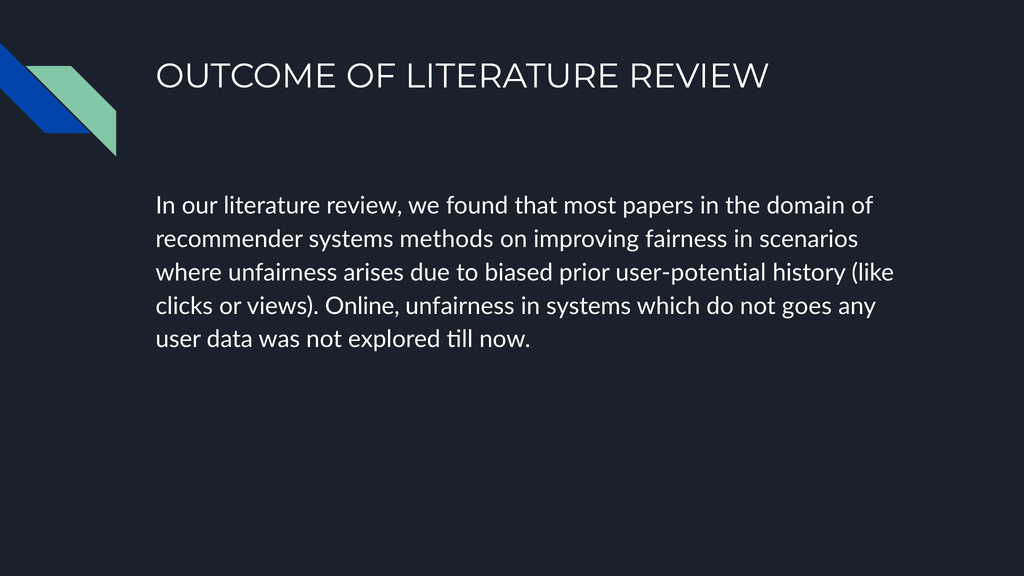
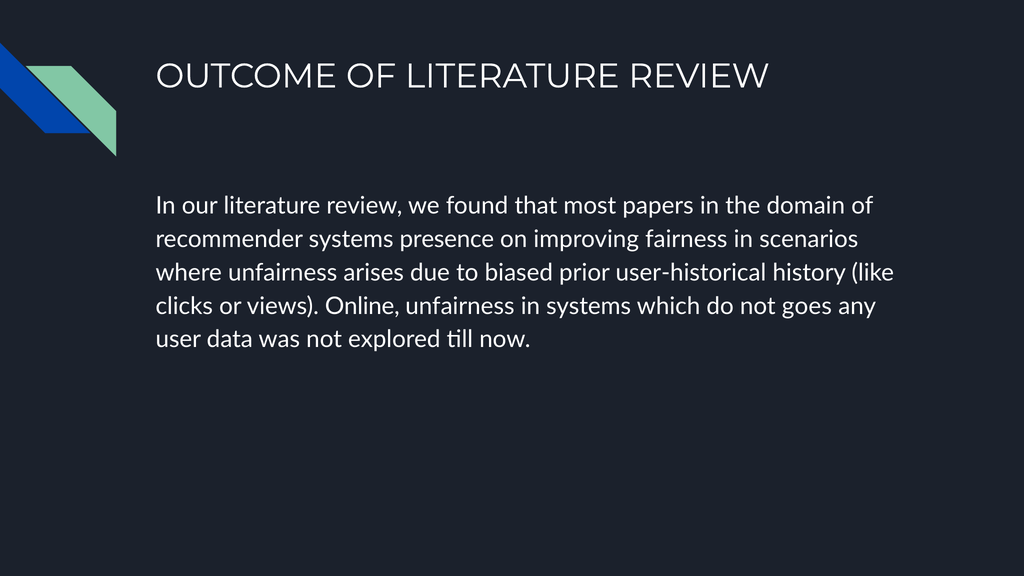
methods: methods -> presence
user-potential: user-potential -> user-historical
